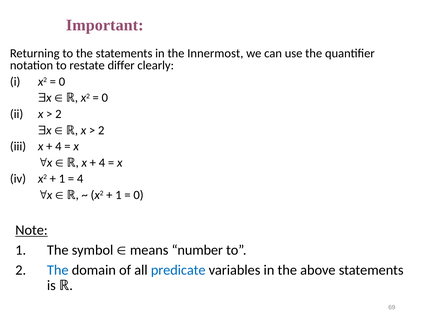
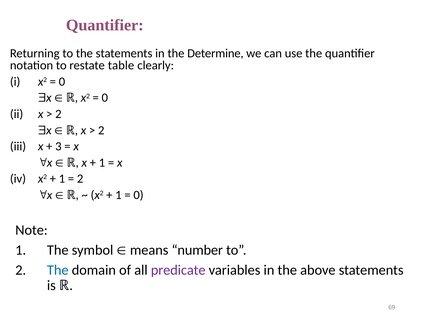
Important at (105, 25): Important -> Quantifier
Innermost: Innermost -> Determine
differ: differ -> table
4 at (58, 146): 4 -> 3
4 at (102, 163): 4 -> 1
4 at (80, 179): 4 -> 2
Note underline: present -> none
predicate colour: blue -> purple
